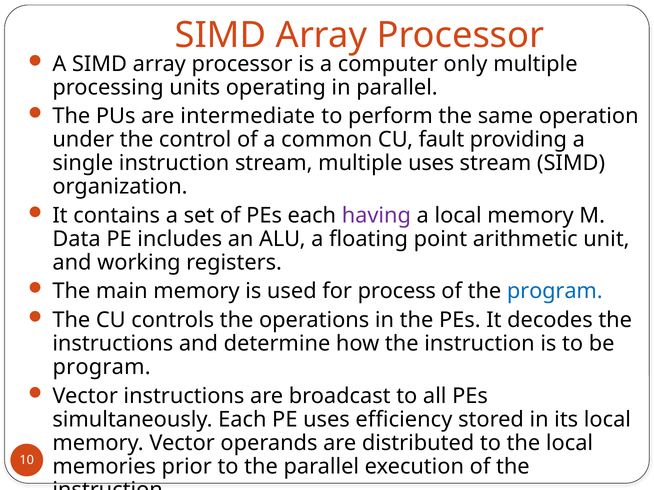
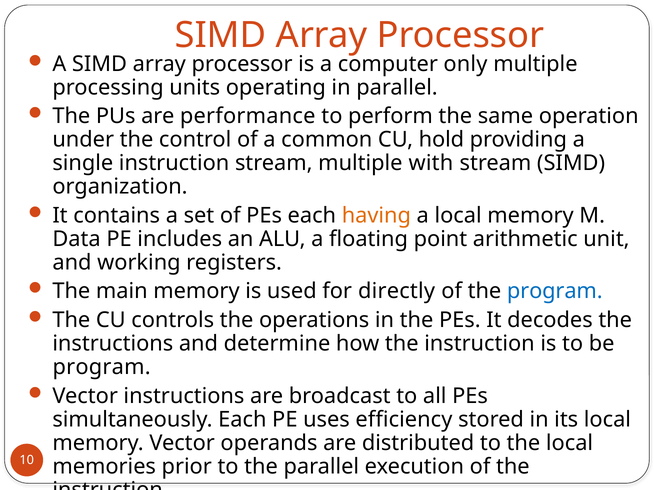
intermediate: intermediate -> performance
fault: fault -> hold
multiple uses: uses -> with
having colour: purple -> orange
process: process -> directly
